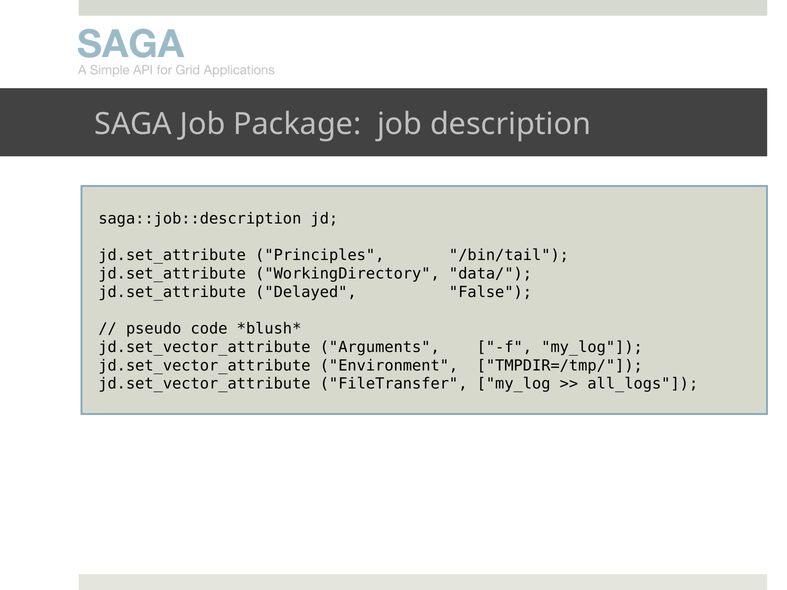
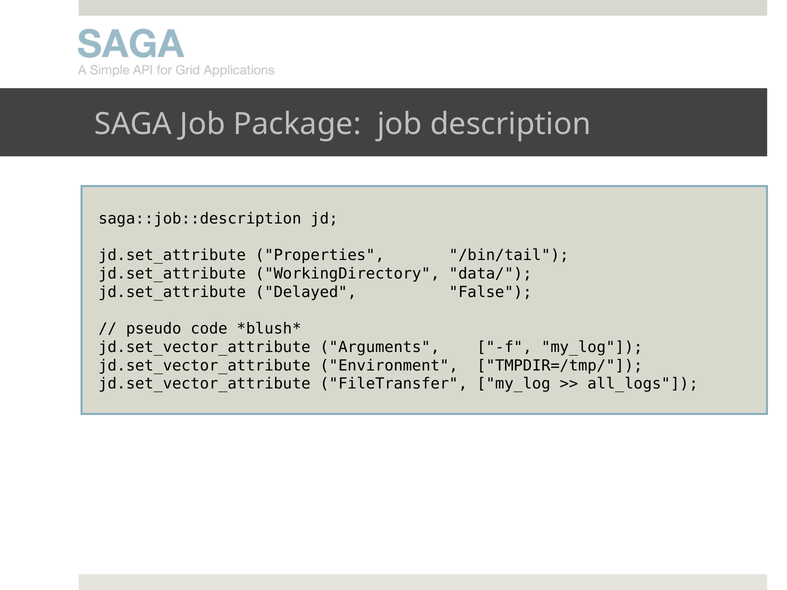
Principles: Principles -> Properties
